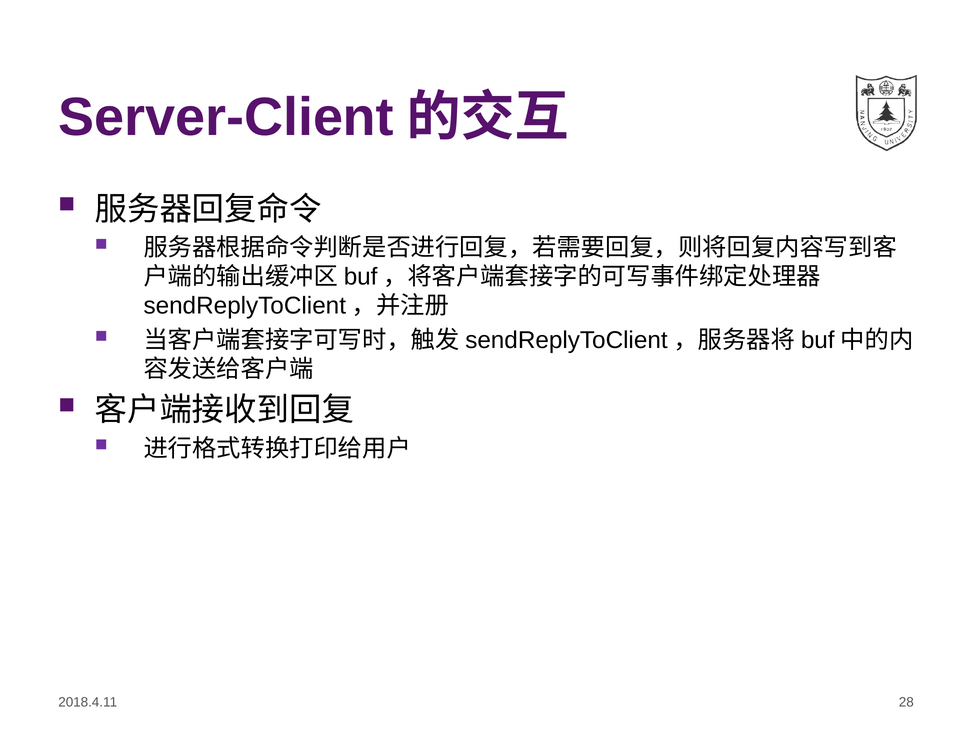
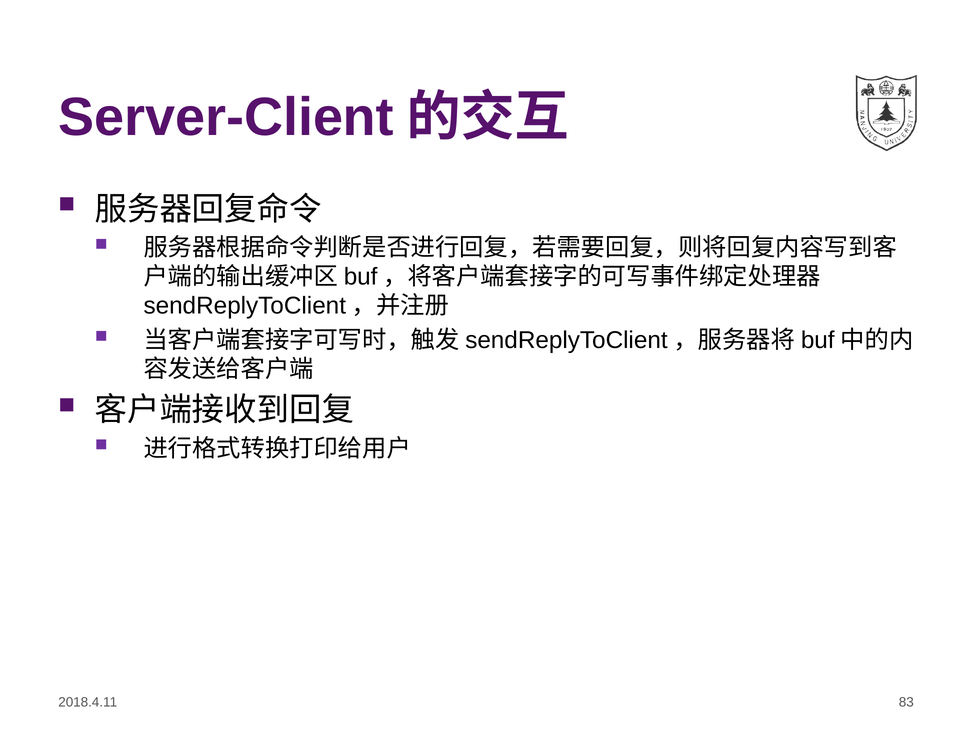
28: 28 -> 83
